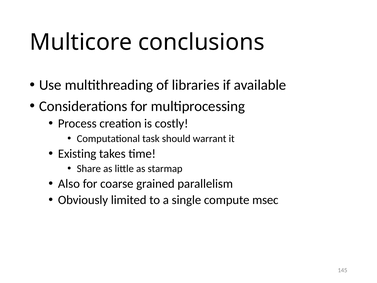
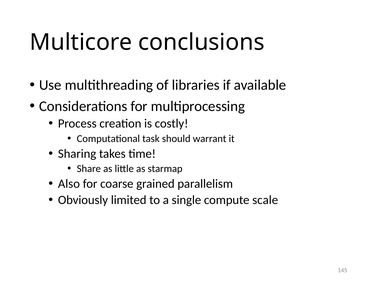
Existing: Existing -> Sharing
msec: msec -> scale
